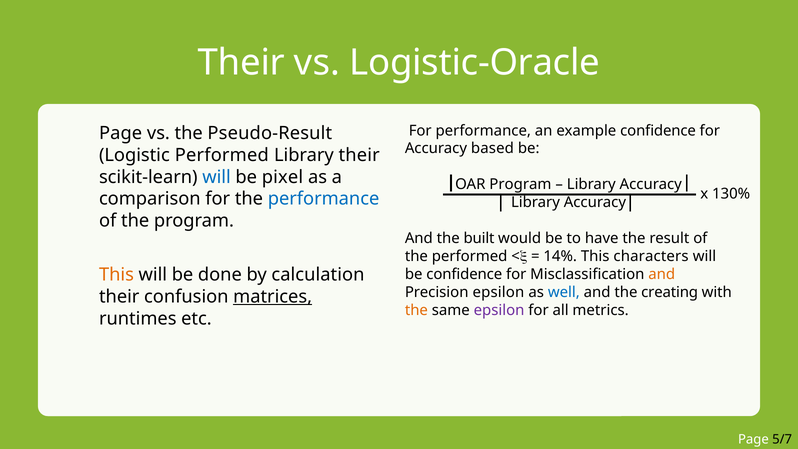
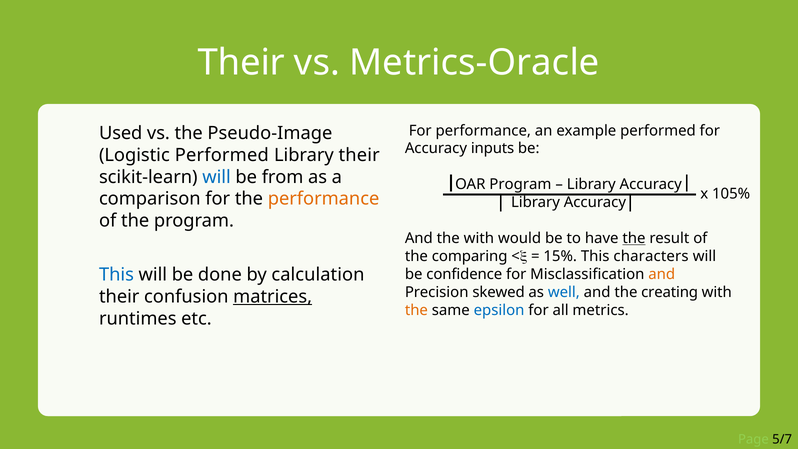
Logistic-Oracle: Logistic-Oracle -> Metrics-Oracle
example confidence: confidence -> performed
Page at (121, 133): Page -> Used
Pseudo-Result: Pseudo-Result -> Pseudo-Image
based: based -> inputs
pixel: pixel -> from
130%: 130% -> 105%
performance at (324, 199) colour: blue -> orange
the built: built -> with
the at (634, 238) underline: none -> present
the performed: performed -> comparing
14%: 14% -> 15%
This at (116, 275) colour: orange -> blue
Precision epsilon: epsilon -> skewed
epsilon at (499, 310) colour: purple -> blue
Page at (753, 439) colour: white -> light green
